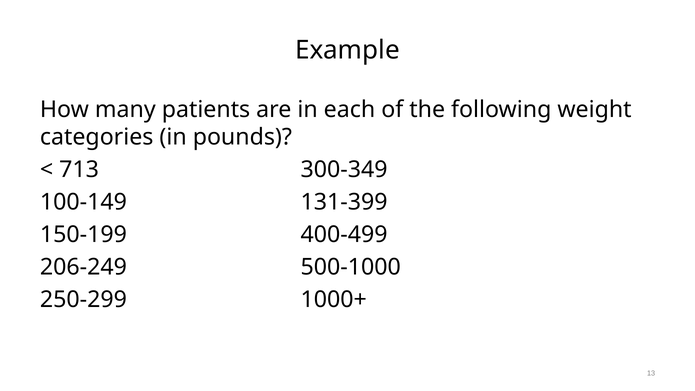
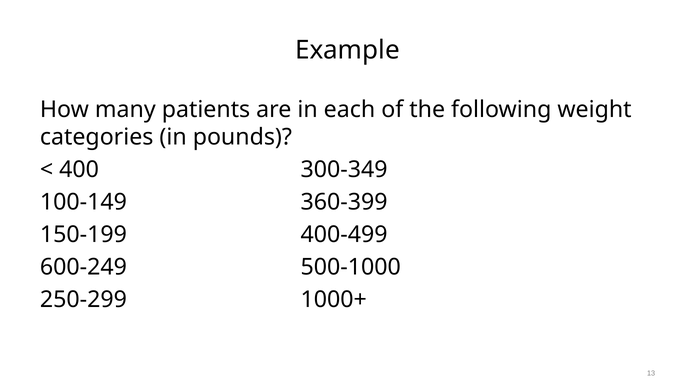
713: 713 -> 400
131-399: 131-399 -> 360-399
206-249: 206-249 -> 600-249
